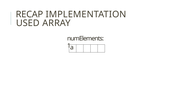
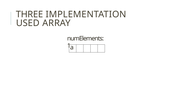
RECAP: RECAP -> THREE
